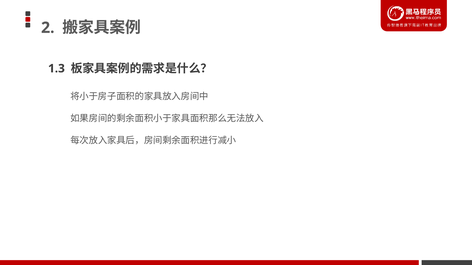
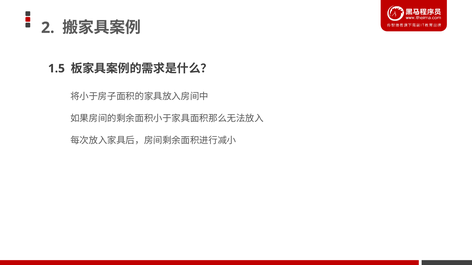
1.3: 1.3 -> 1.5
